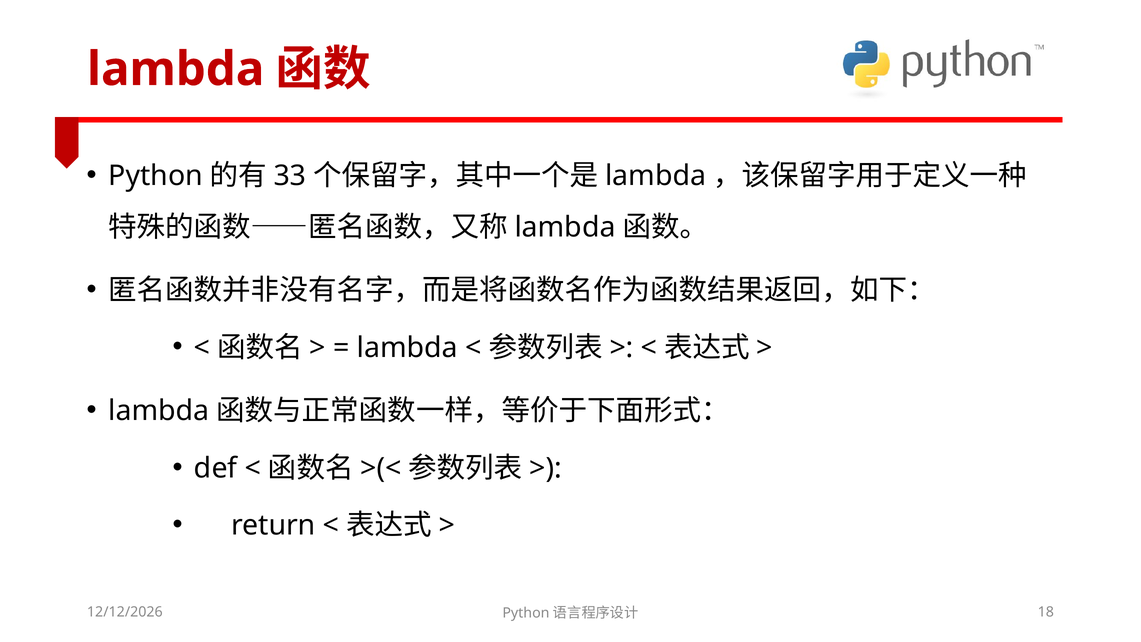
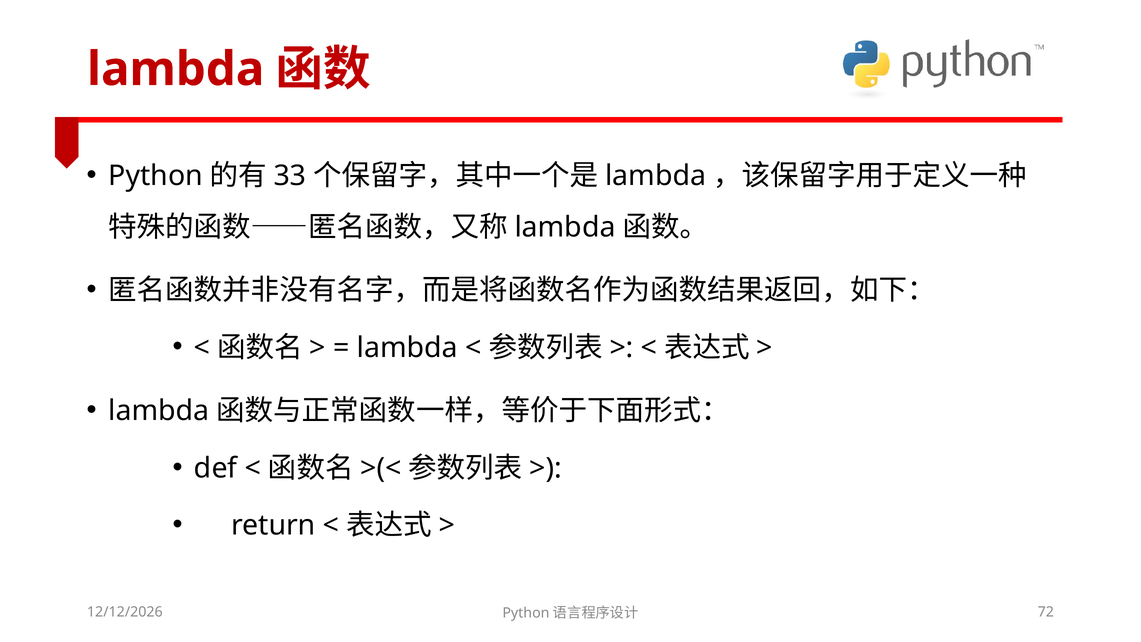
18: 18 -> 72
